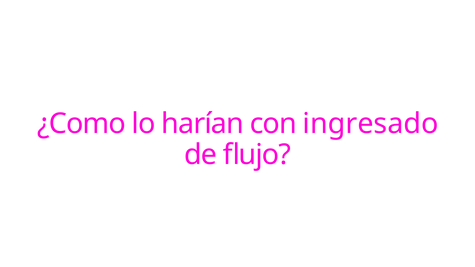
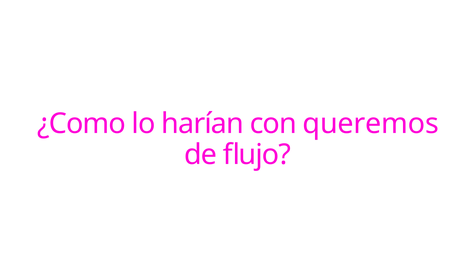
ingresado: ingresado -> queremos
